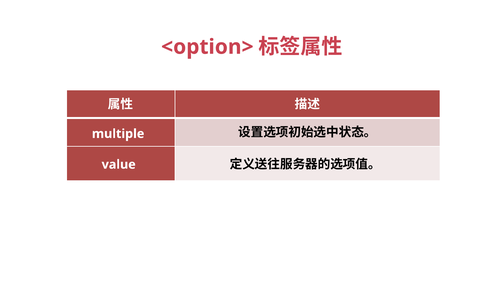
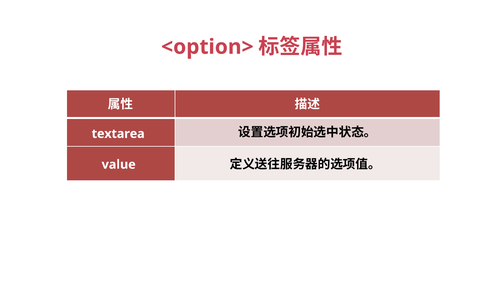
multiple: multiple -> textarea
